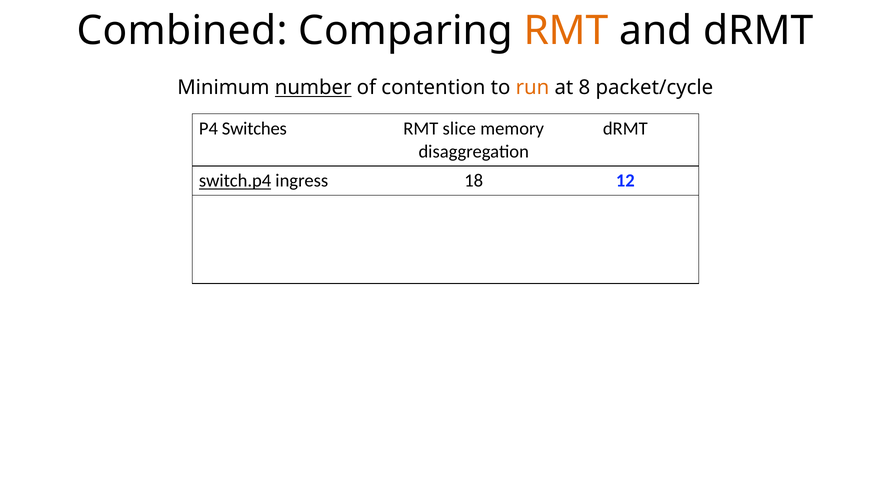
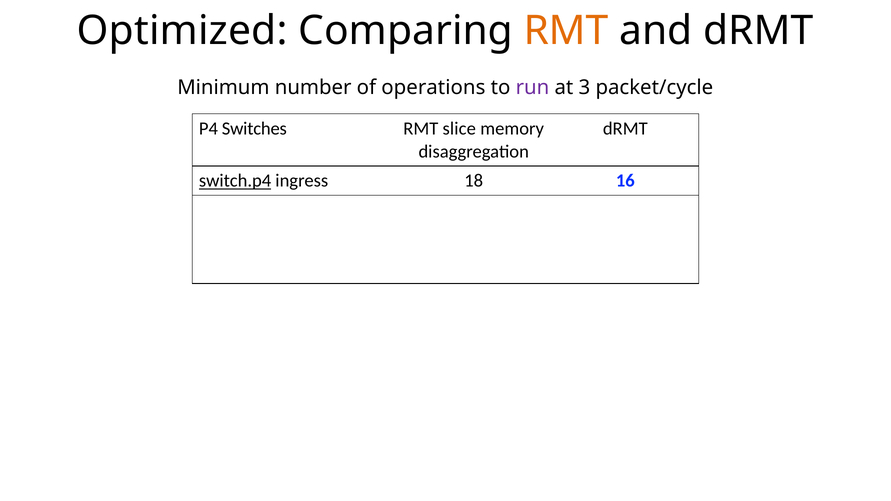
Combined: Combined -> Optimized
number underline: present -> none
contention: contention -> operations
run colour: orange -> purple
8: 8 -> 3
12: 12 -> 16
